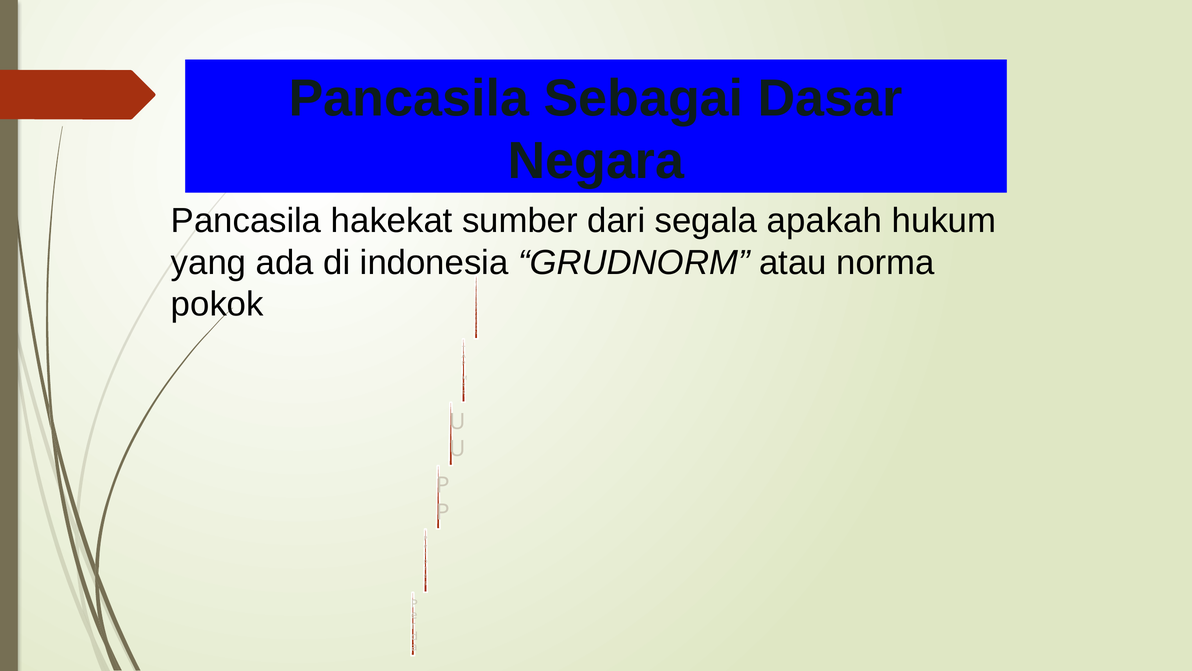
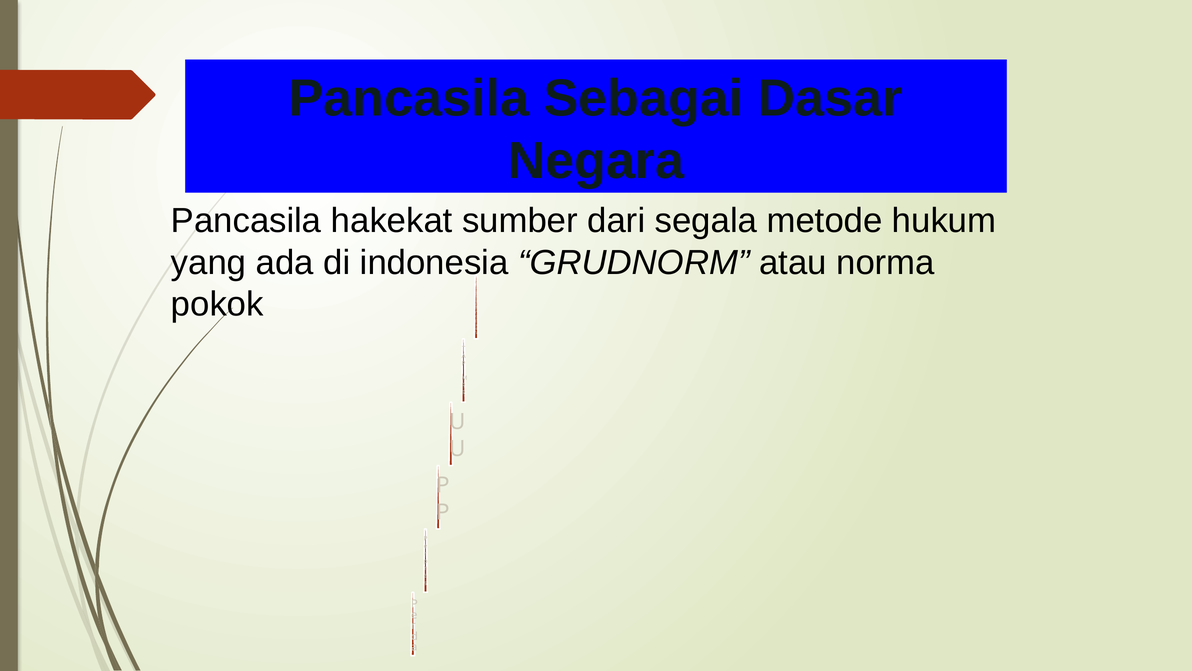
apakah: apakah -> metode
